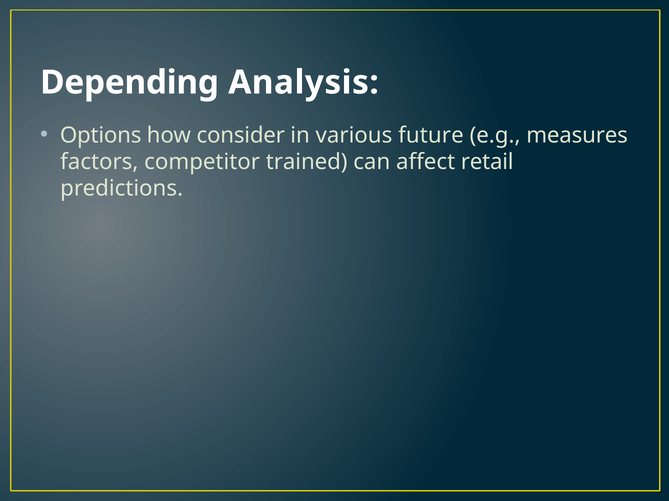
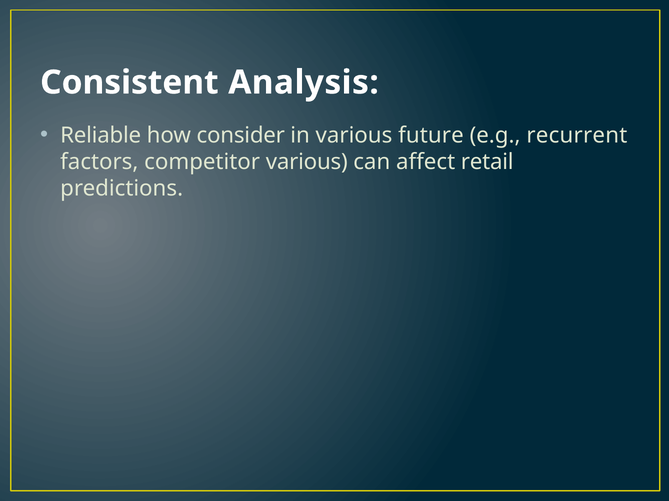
Depending: Depending -> Consistent
Options: Options -> Reliable
measures: measures -> recurrent
competitor trained: trained -> various
